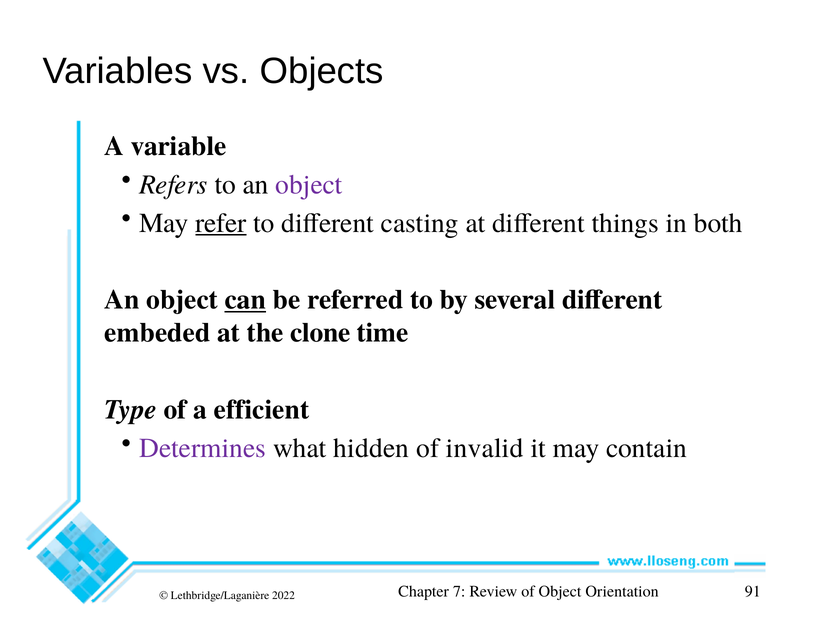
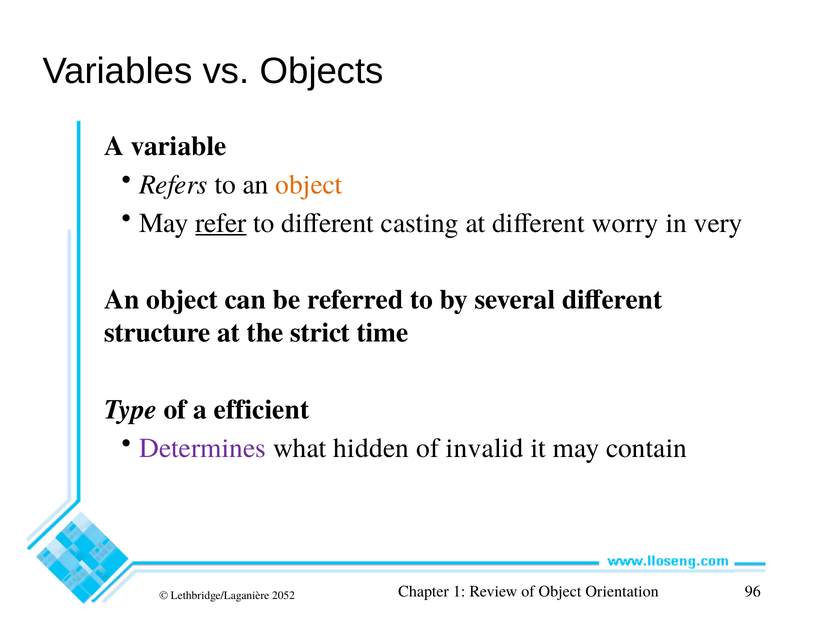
object at (309, 185) colour: purple -> orange
things: things -> worry
both: both -> very
can underline: present -> none
embeded: embeded -> structure
clone: clone -> strict
2022: 2022 -> 2052
7: 7 -> 1
91: 91 -> 96
